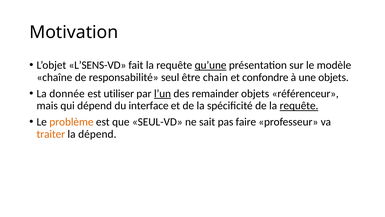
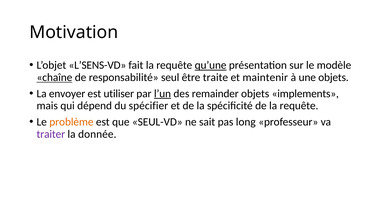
chaîne underline: none -> present
chain: chain -> traite
confondre: confondre -> maintenir
donnée: donnée -> envoyer
référenceur: référenceur -> implements
interface: interface -> spécifier
requête at (299, 105) underline: present -> none
faire: faire -> long
traiter colour: orange -> purple
la dépend: dépend -> donnée
